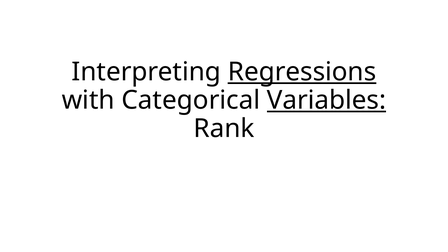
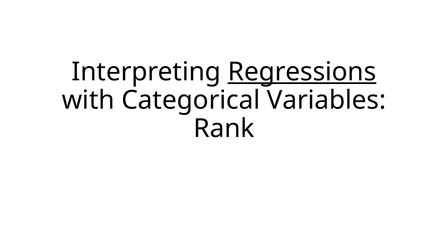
Variables underline: present -> none
